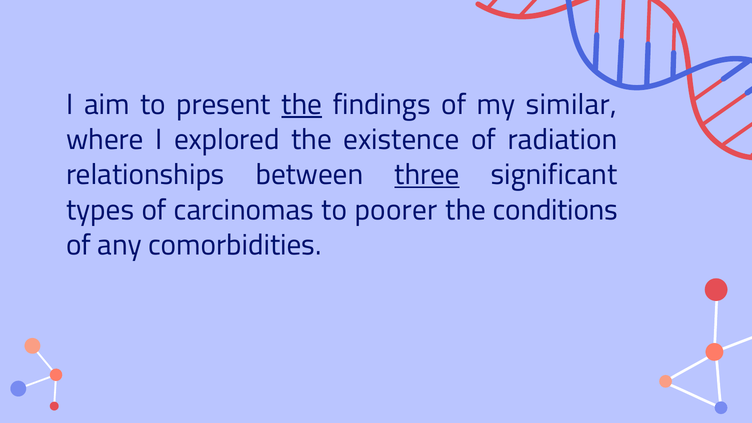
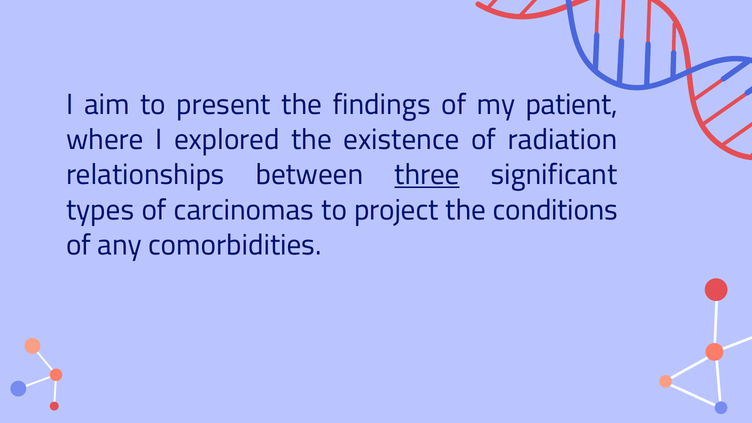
the at (302, 105) underline: present -> none
similar: similar -> patient
poorer: poorer -> project
